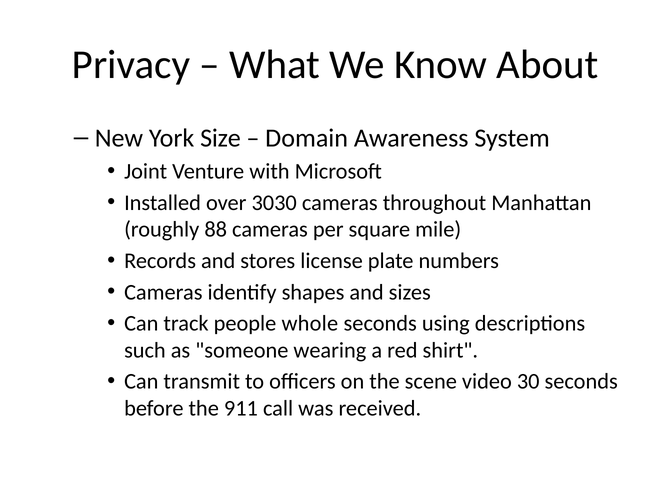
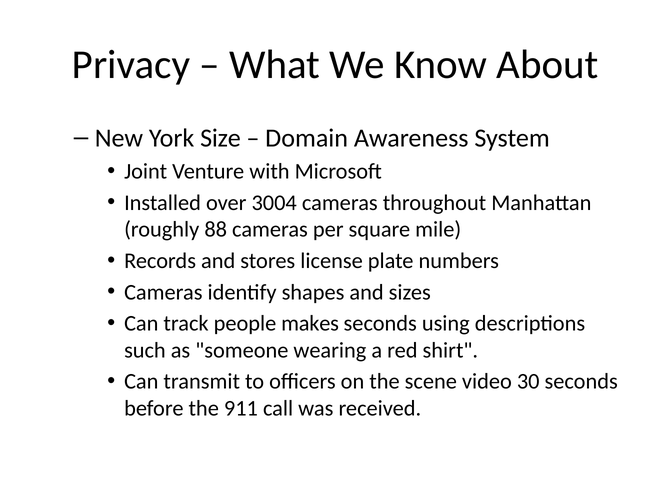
3030: 3030 -> 3004
whole: whole -> makes
